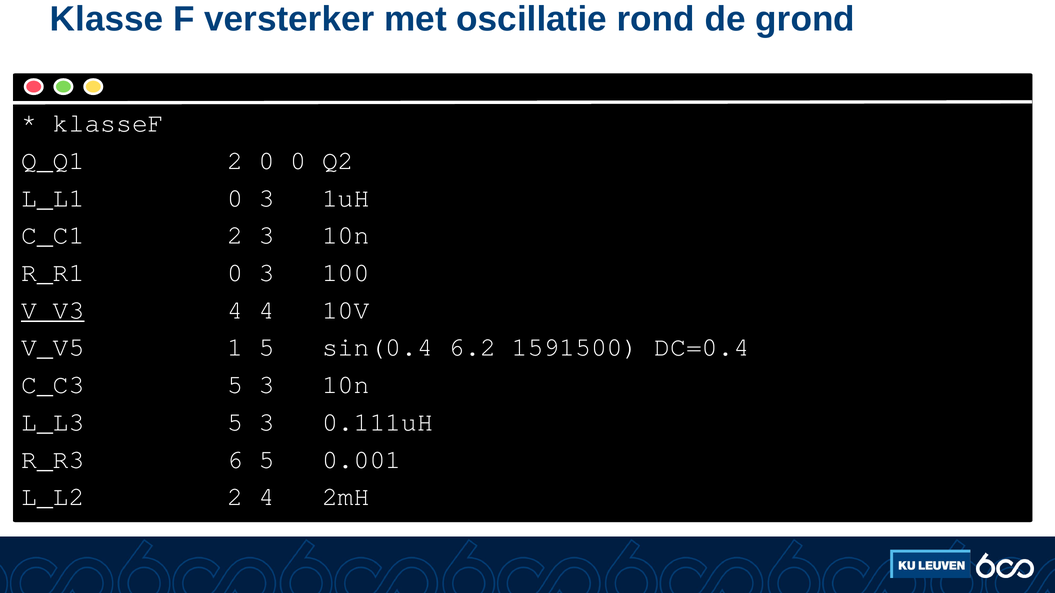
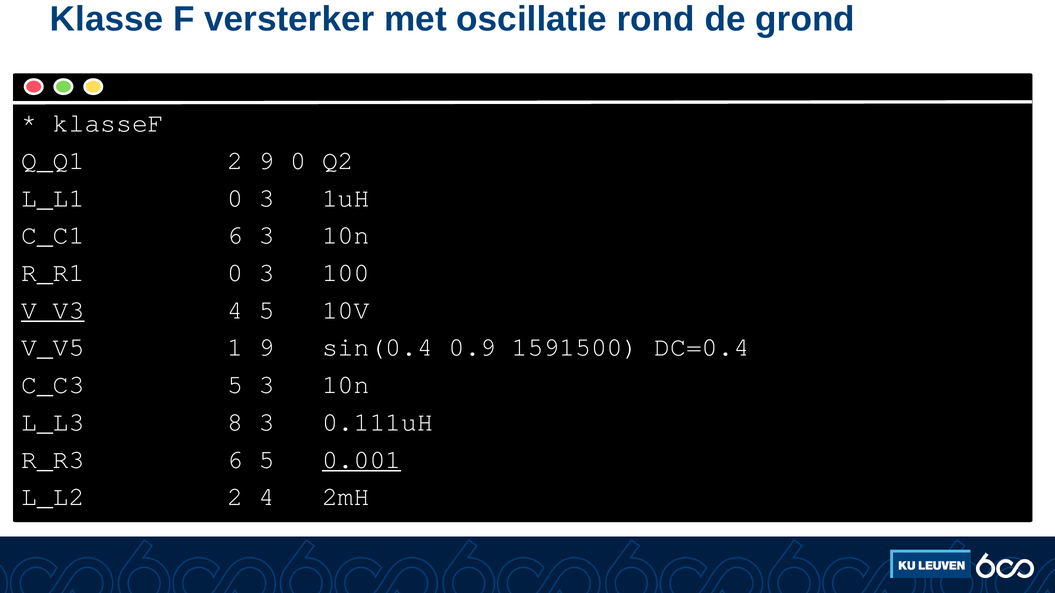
2 0: 0 -> 9
C_C1 2: 2 -> 6
4 4: 4 -> 5
1 5: 5 -> 9
6.2: 6.2 -> 0.9
L_L3 5: 5 -> 8
0.001 underline: none -> present
